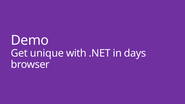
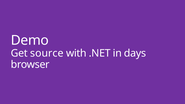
unique: unique -> source
